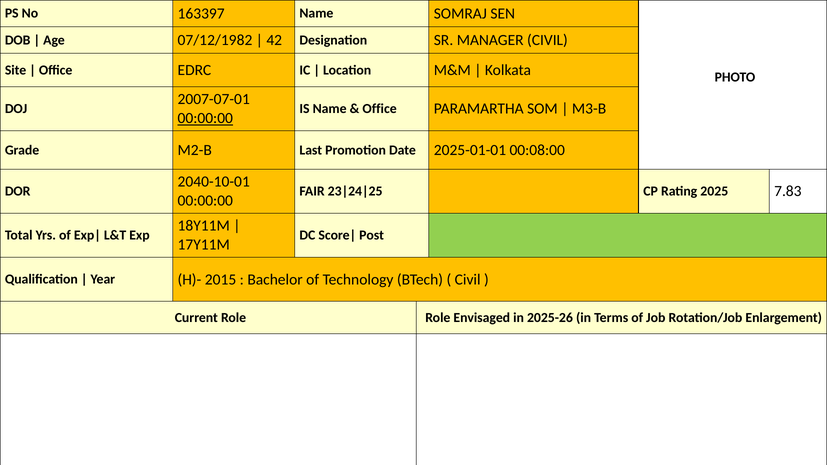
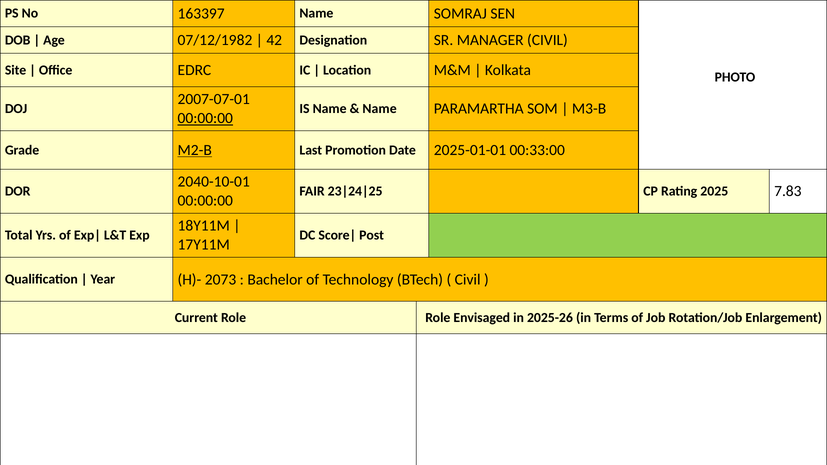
Office at (380, 109): Office -> Name
M2-B underline: none -> present
00:08:00: 00:08:00 -> 00:33:00
2015: 2015 -> 2073
